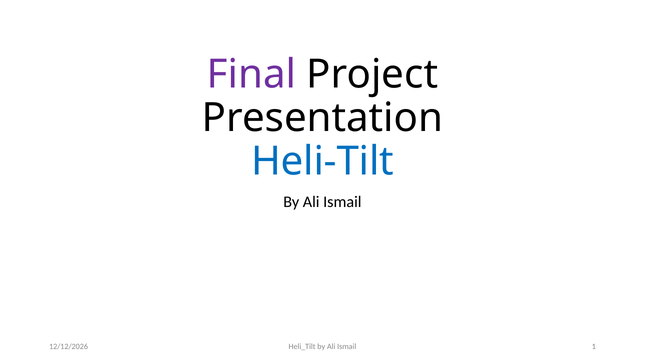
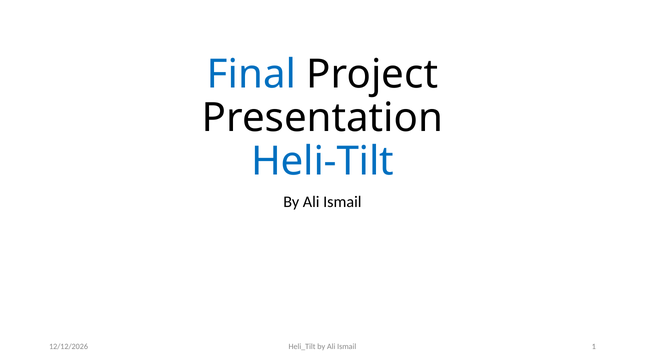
Final colour: purple -> blue
